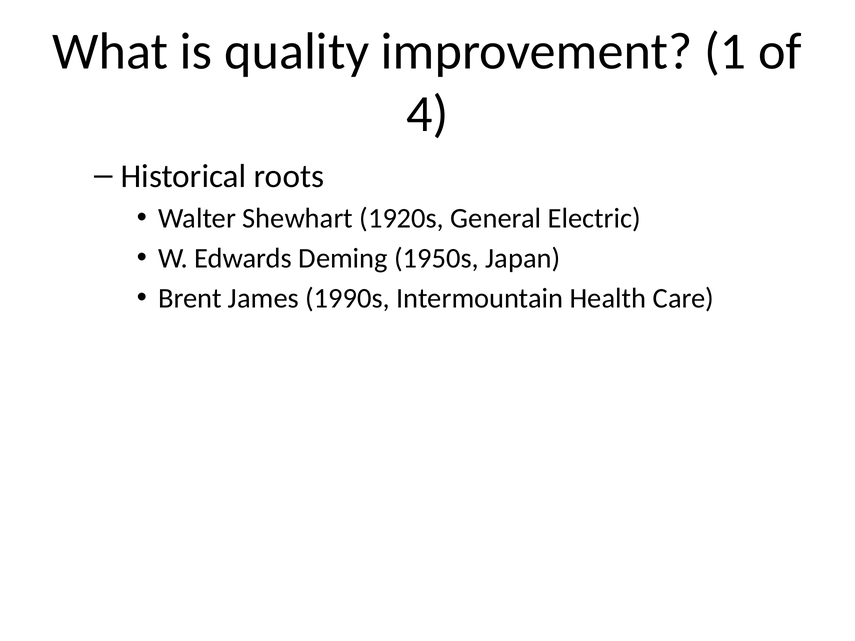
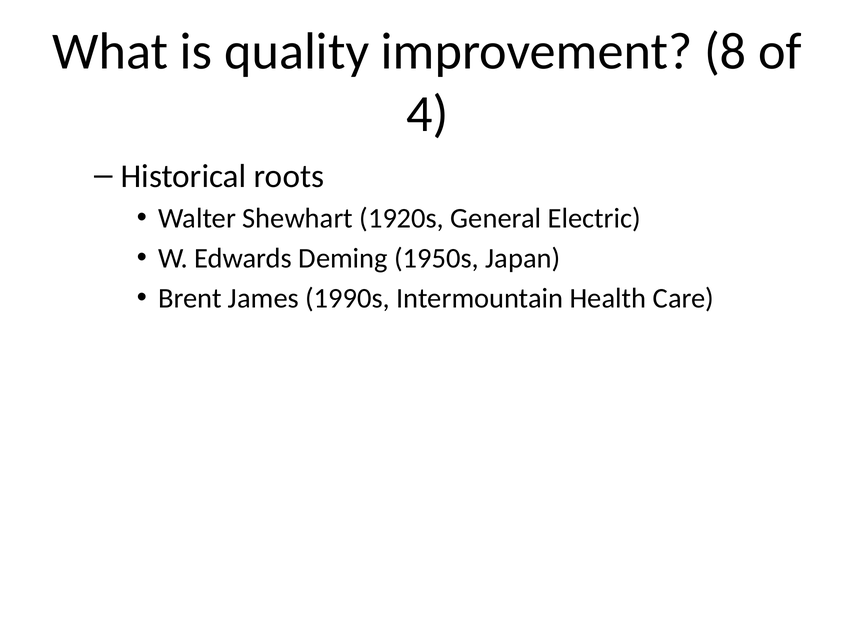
1: 1 -> 8
